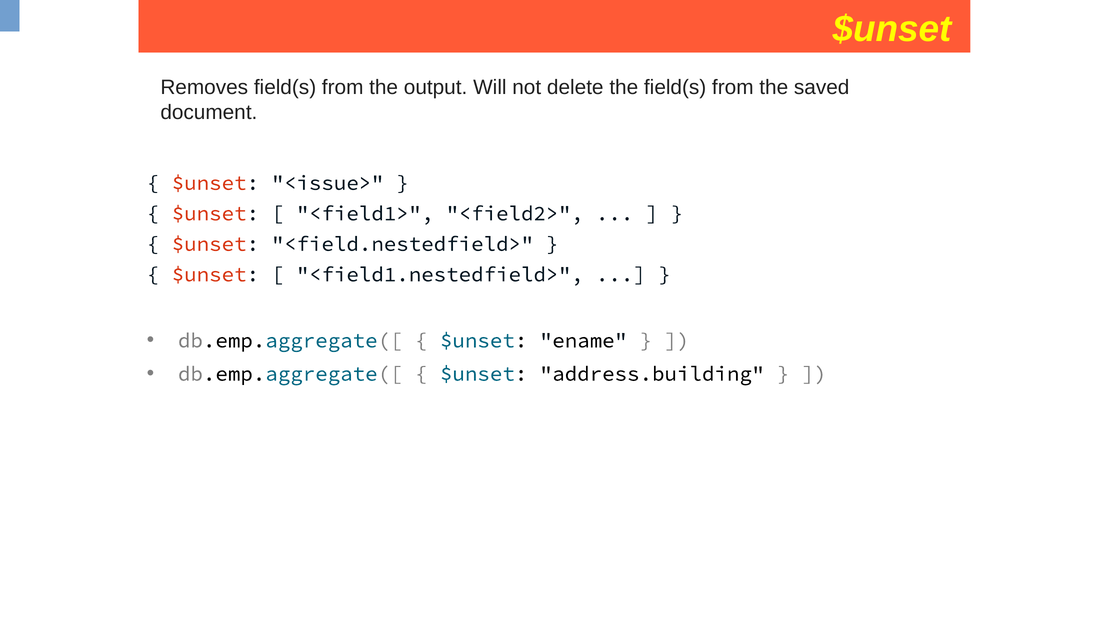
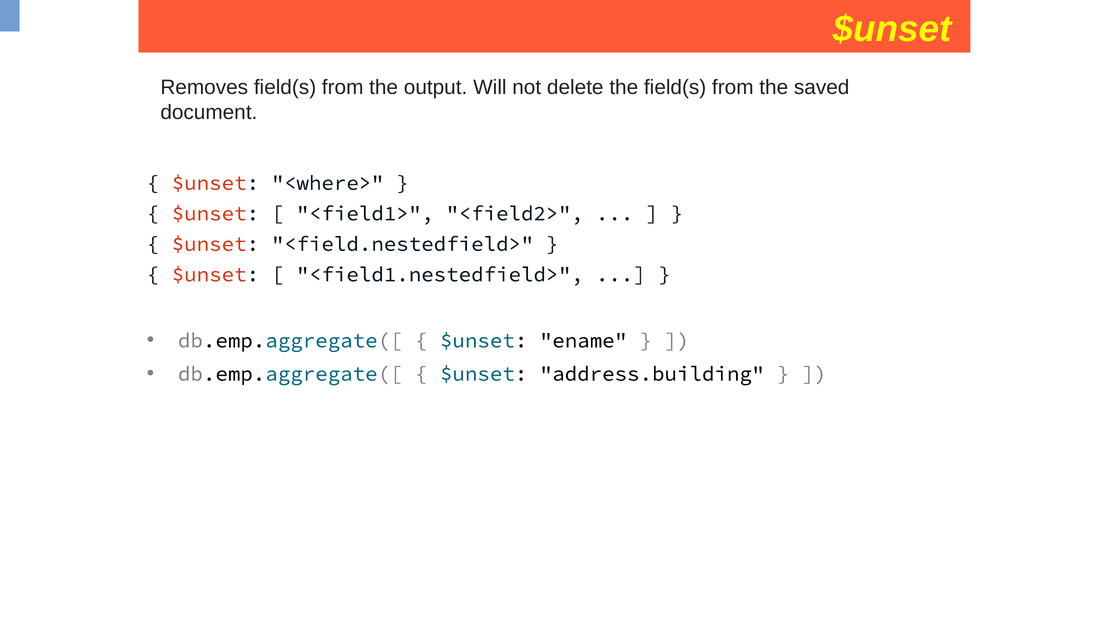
<issue>: <issue> -> <where>
